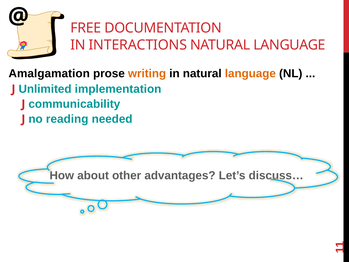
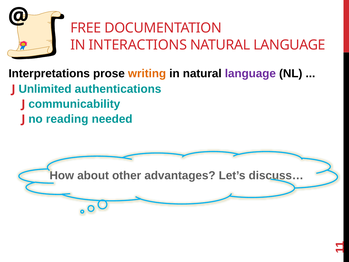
Amalgamation: Amalgamation -> Interpretations
language at (250, 74) colour: orange -> purple
implementation: implementation -> authentications
